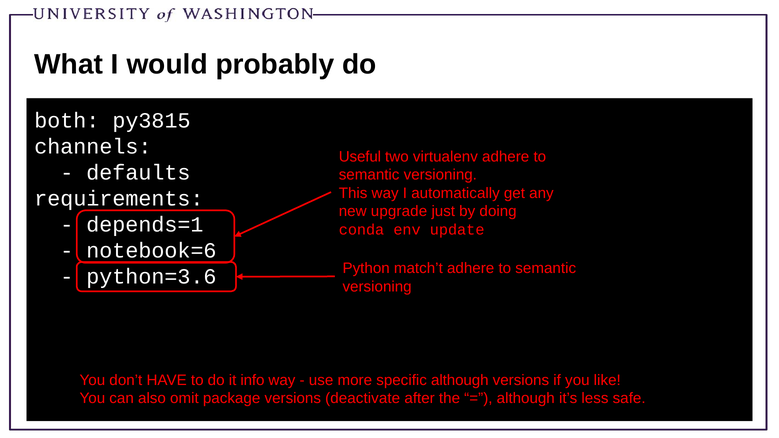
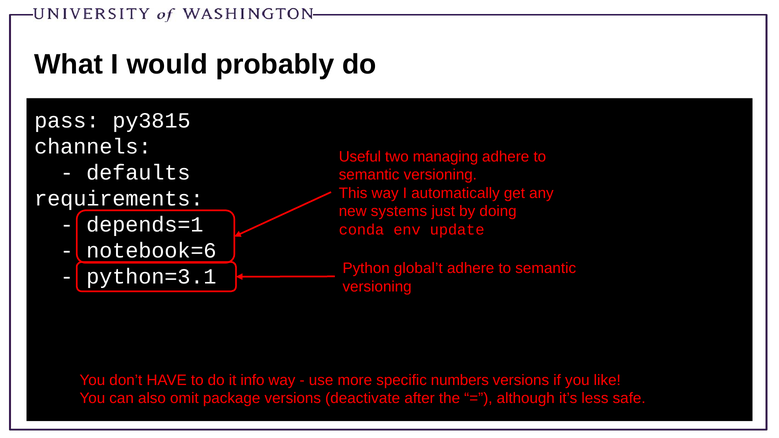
both: both -> pass
virtualenv: virtualenv -> managing
upgrade: upgrade -> systems
python=3.6: python=3.6 -> python=3.1
match’t: match’t -> global’t
specific although: although -> numbers
